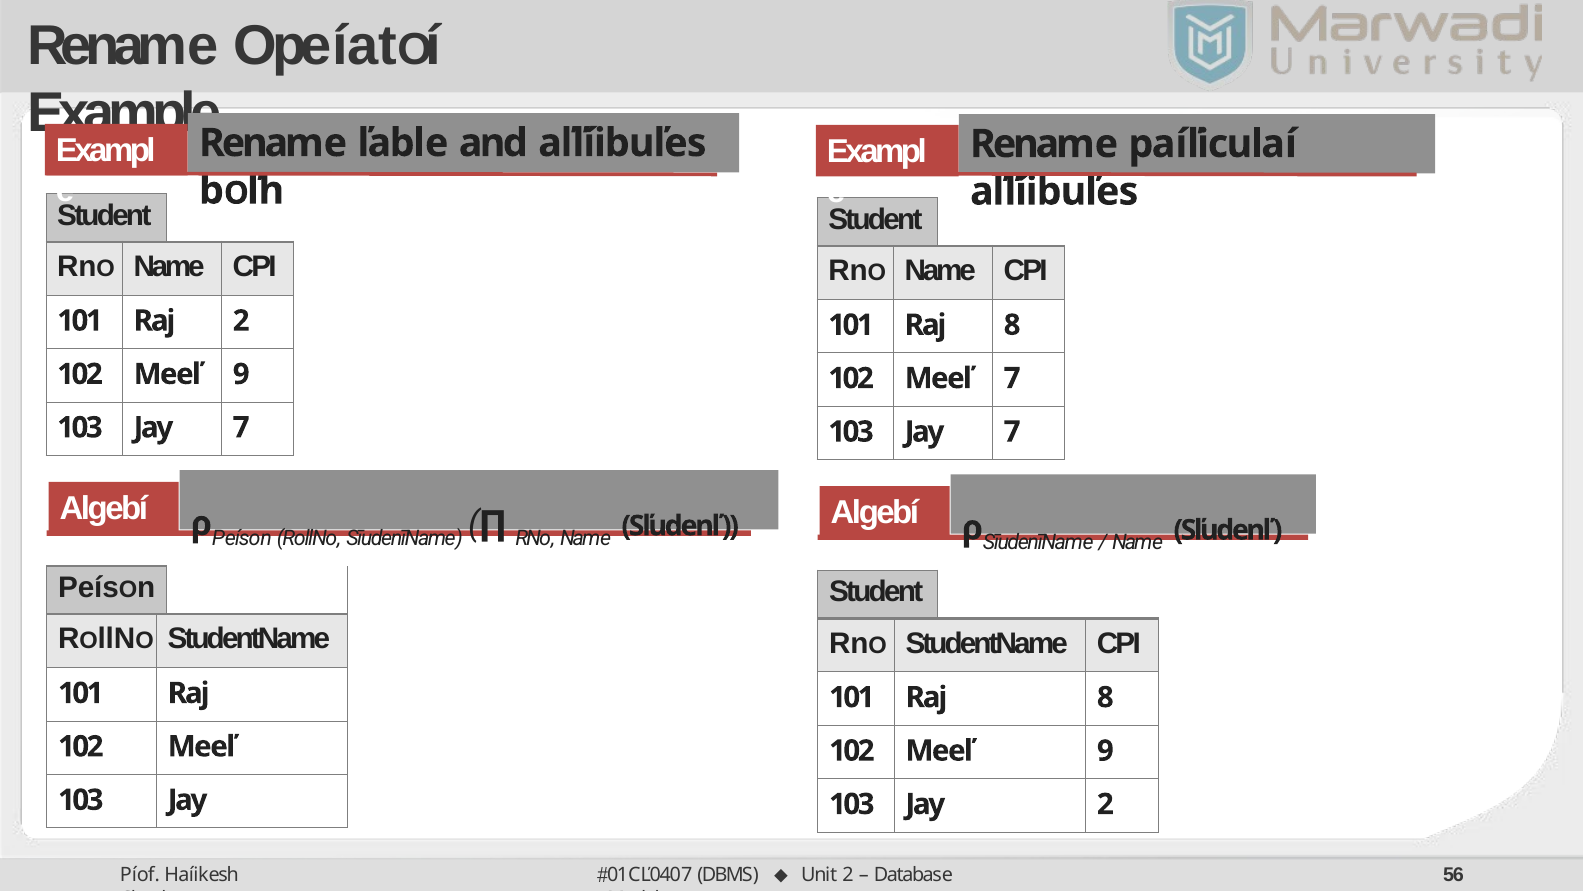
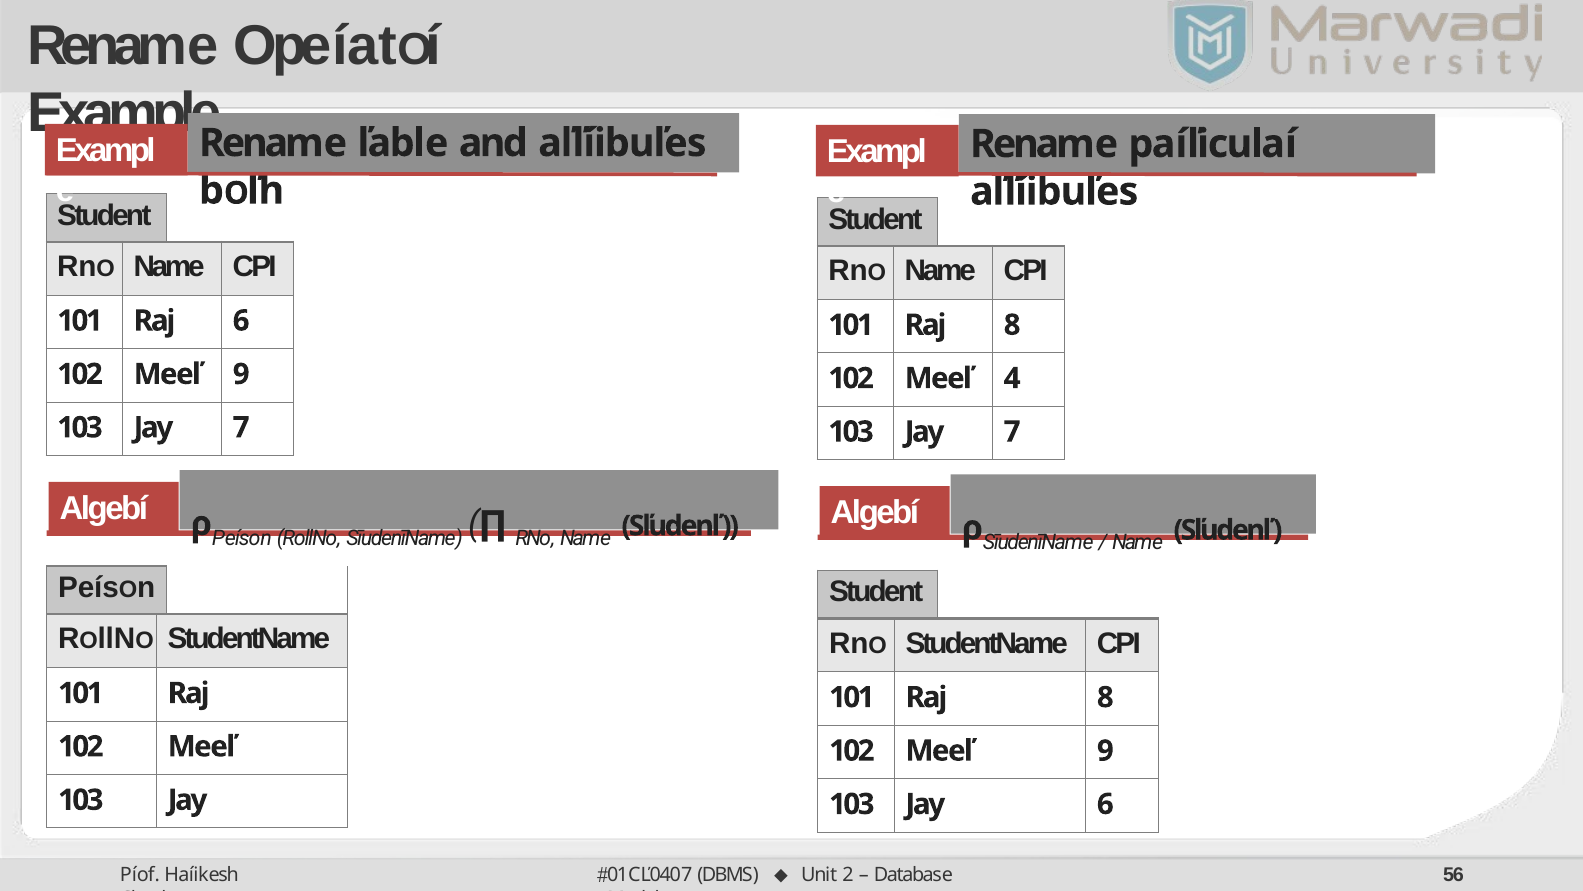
Raj 2: 2 -> 6
Meeľ 7: 7 -> 4
Jay 2: 2 -> 6
